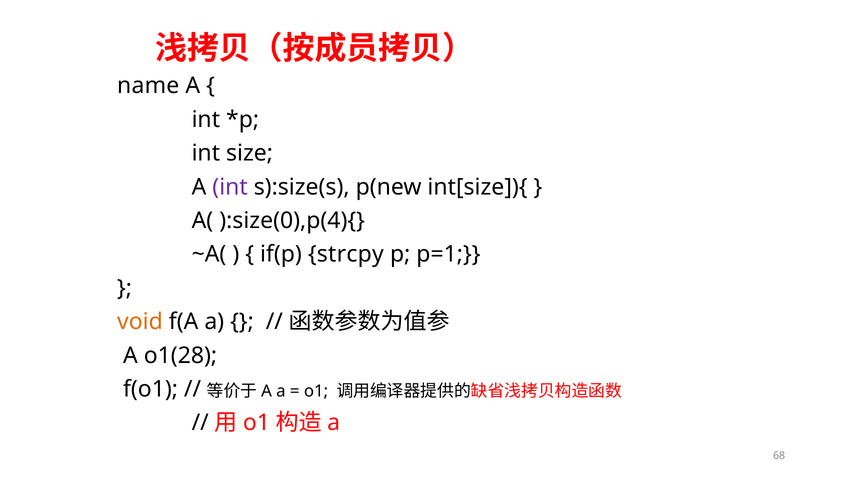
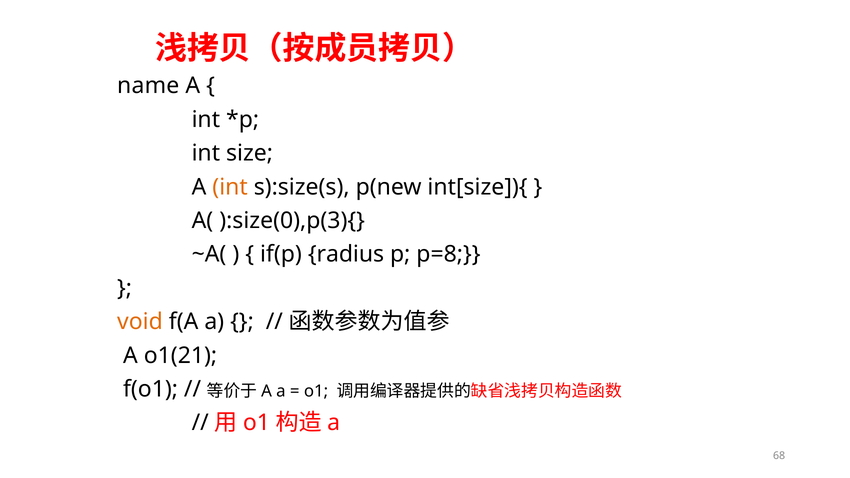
int at (230, 187) colour: purple -> orange
):size(0),p(4){: ):size(0),p(4){ -> ):size(0),p(3){
strcpy: strcpy -> radius
p=1: p=1 -> p=8
o1(28: o1(28 -> o1(21
